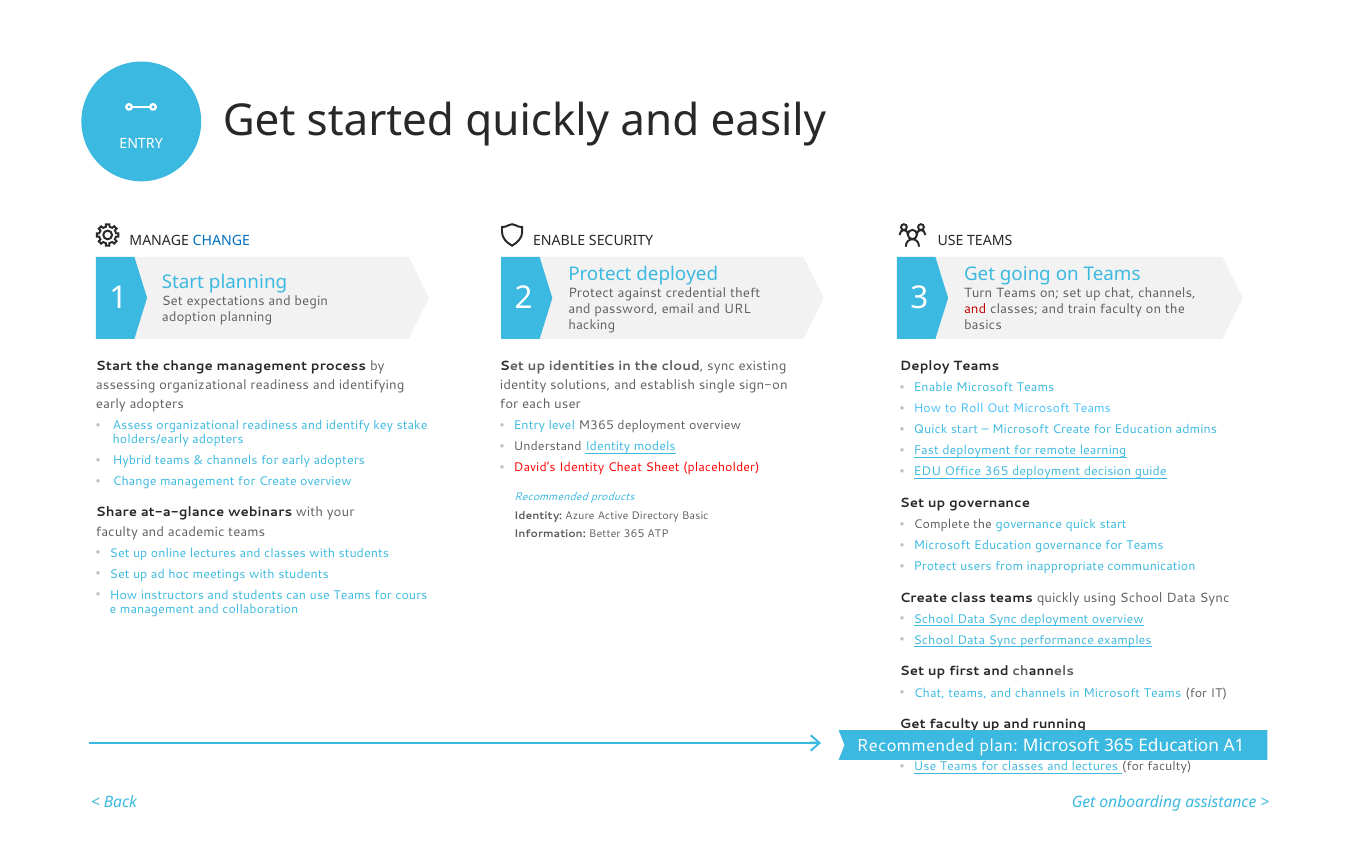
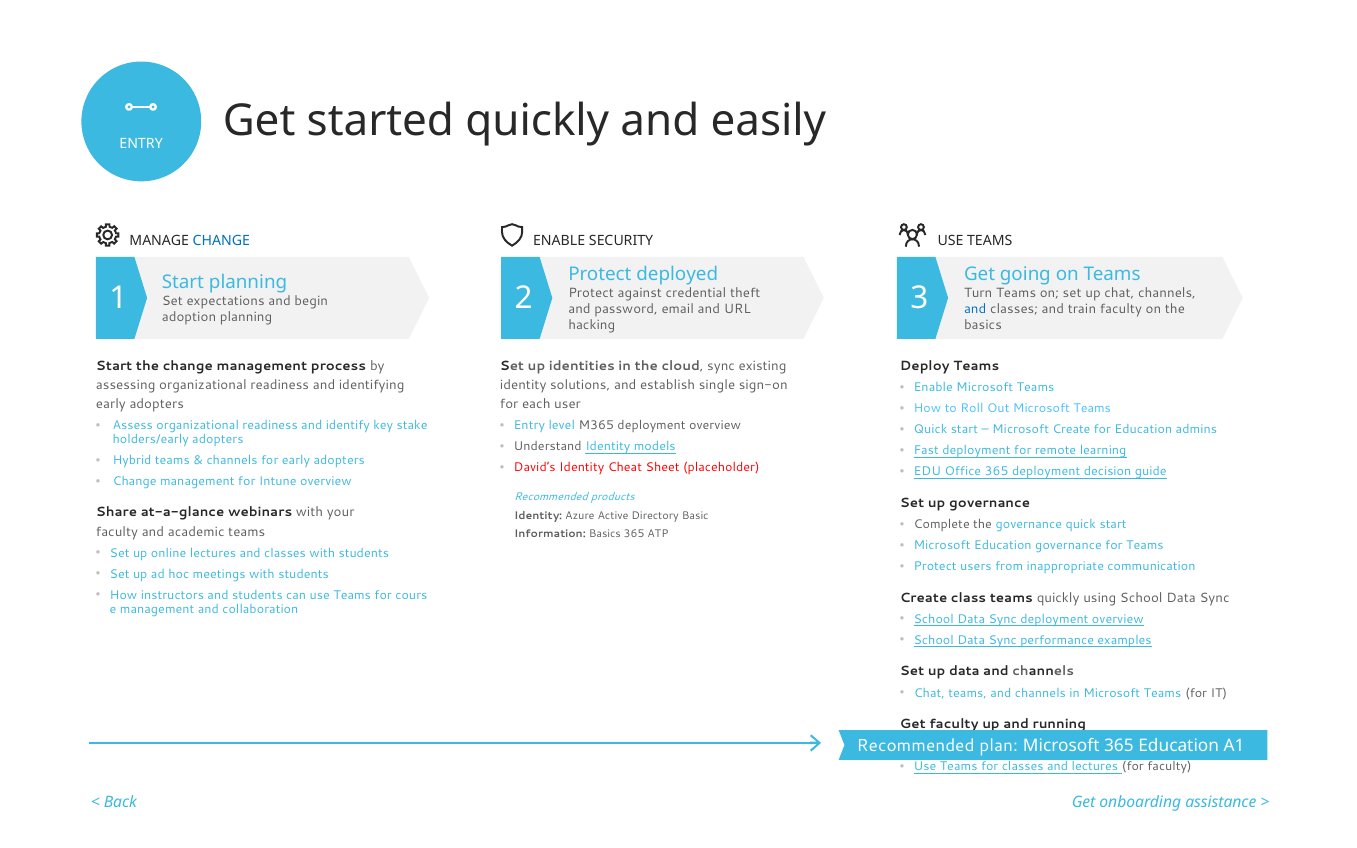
and at (975, 309) colour: red -> blue
for Create: Create -> Intune
Information Better: Better -> Basics
up first: first -> data
